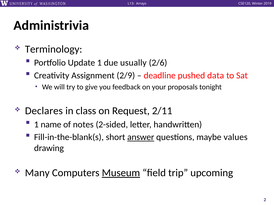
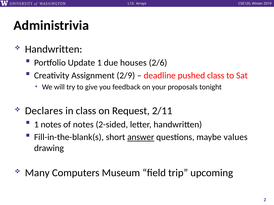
Terminology at (54, 49): Terminology -> Handwritten
usually: usually -> houses
pushed data: data -> class
1 name: name -> notes
Museum underline: present -> none
